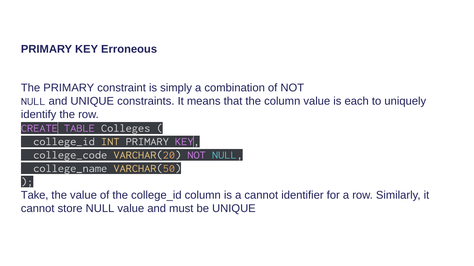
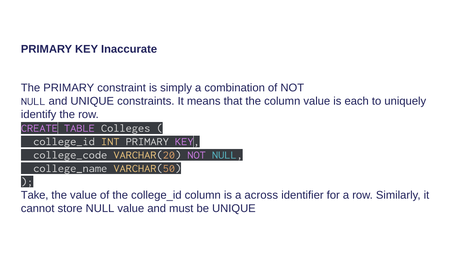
Erroneous: Erroneous -> Inaccurate
a cannot: cannot -> across
